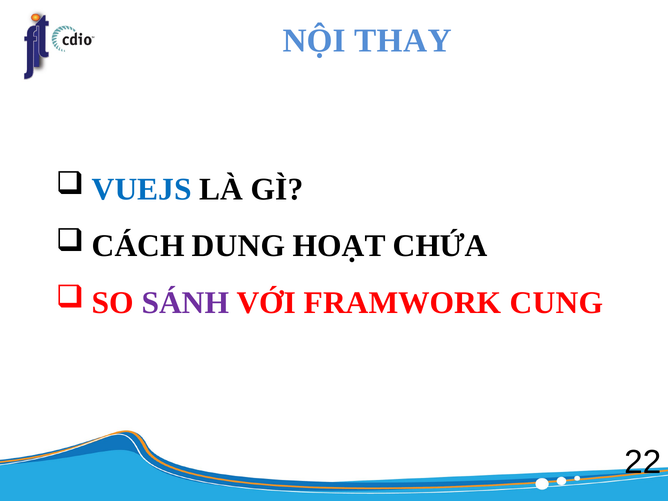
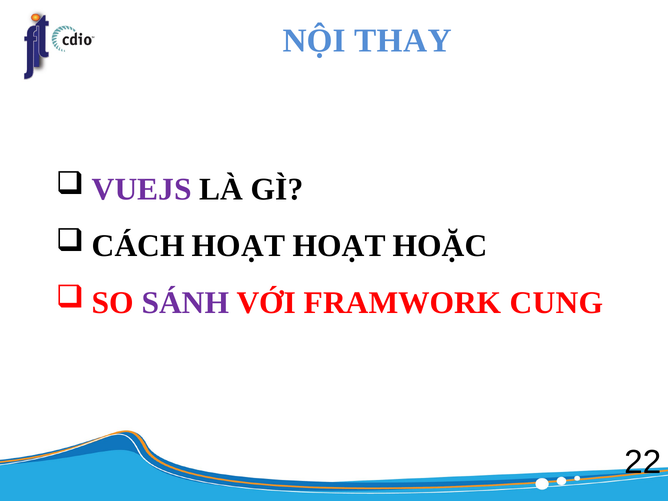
VUEJS colour: blue -> purple
CÁCH DUNG: DUNG -> HOẠT
CHỨA: CHỨA -> HOẶC
